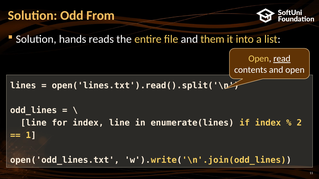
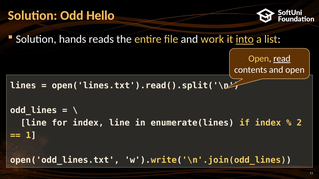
From: From -> Hello
them: them -> work
into underline: none -> present
